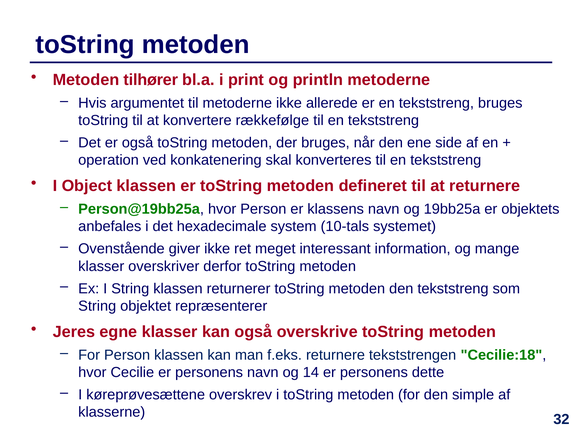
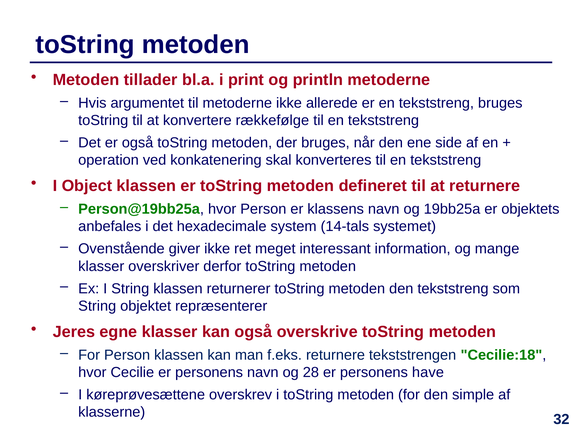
tilhører: tilhører -> tillader
10-tals: 10-tals -> 14-tals
14: 14 -> 28
dette: dette -> have
